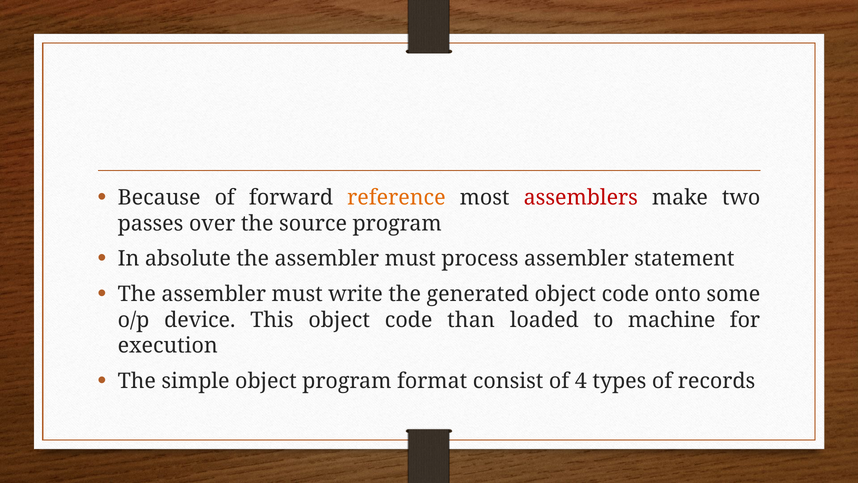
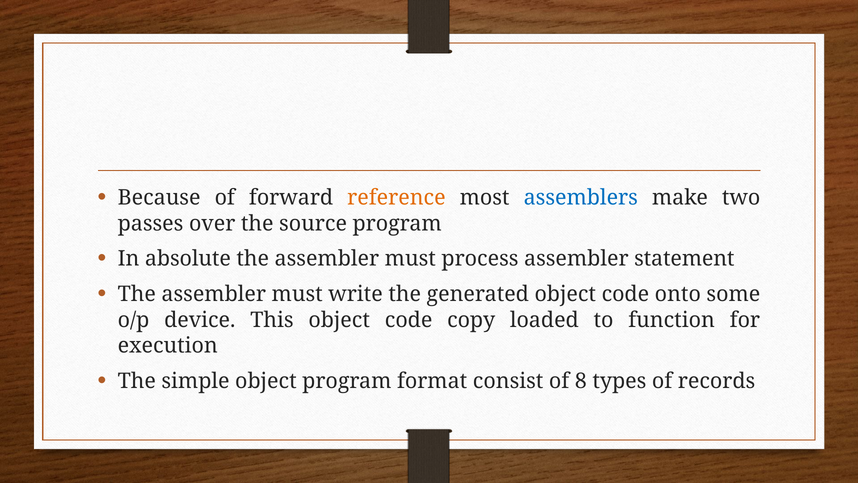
assemblers colour: red -> blue
than: than -> copy
machine: machine -> function
4: 4 -> 8
